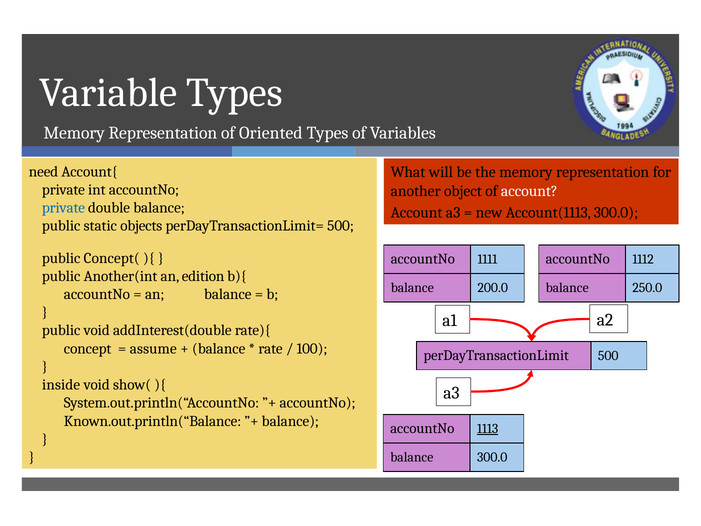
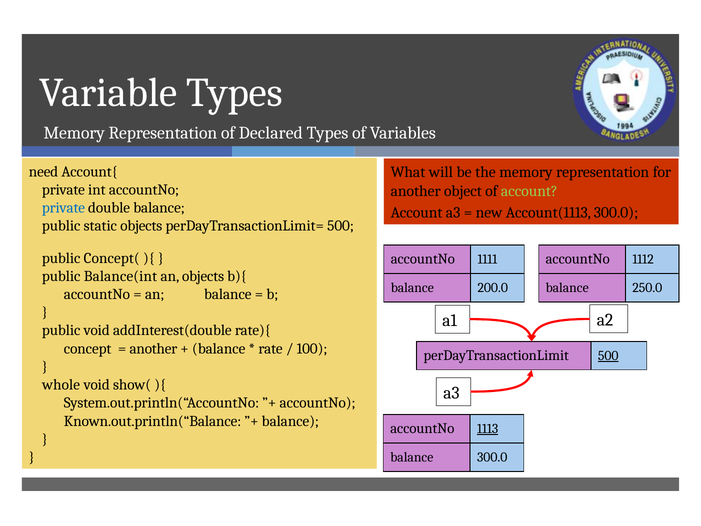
Oriented: Oriented -> Declared
account at (529, 191) colour: white -> light green
Another(int: Another(int -> Balance(int
an edition: edition -> objects
assume at (153, 348): assume -> another
500 at (608, 355) underline: none -> present
inside: inside -> whole
